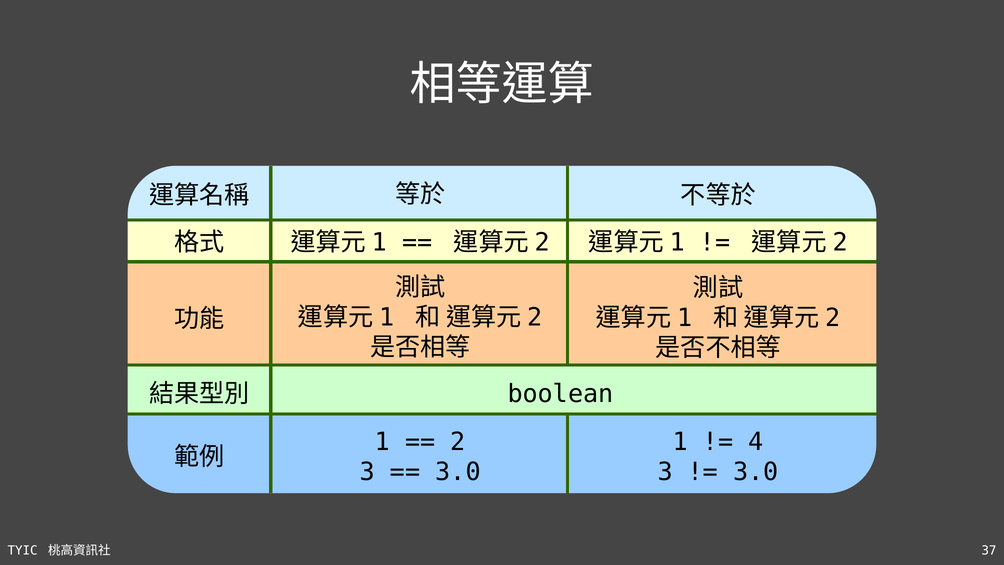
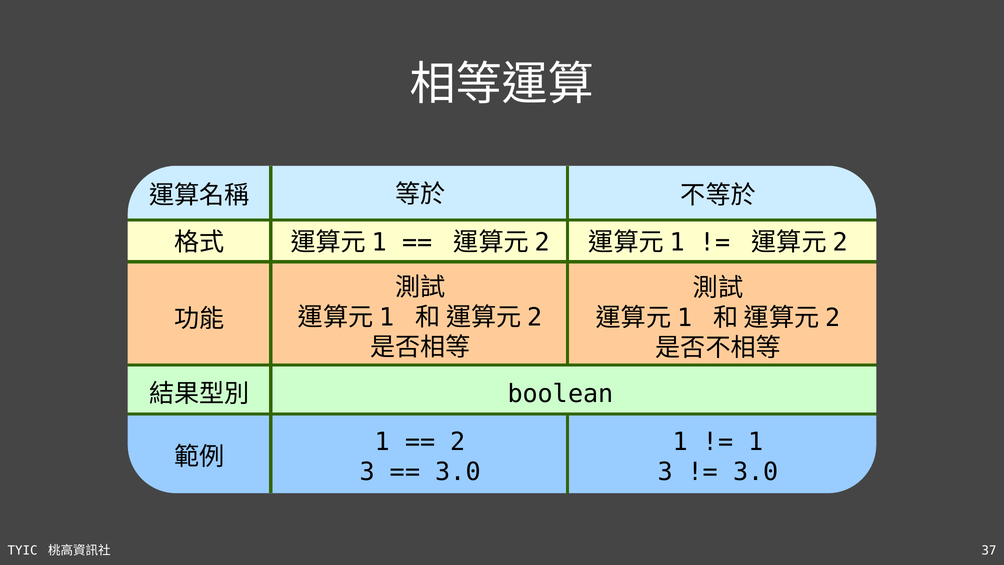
4 at (756, 442): 4 -> 1
